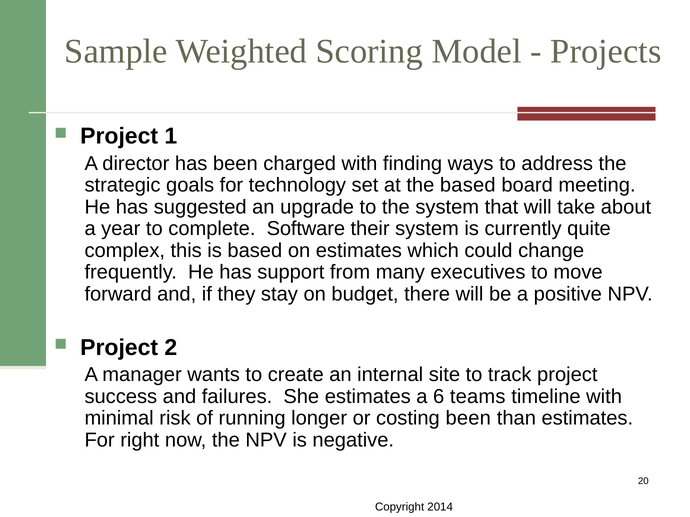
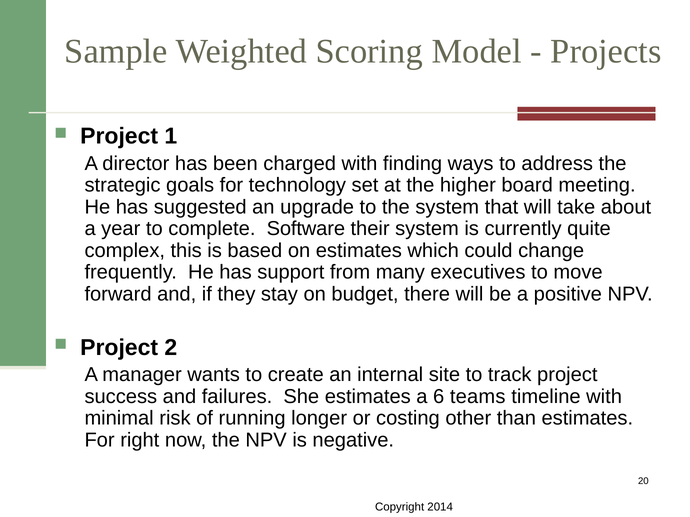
the based: based -> higher
costing been: been -> other
